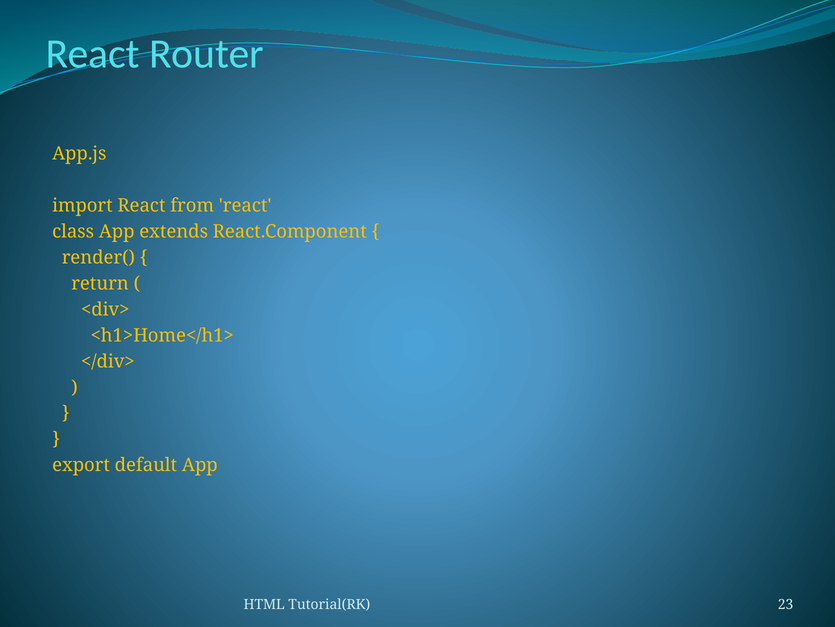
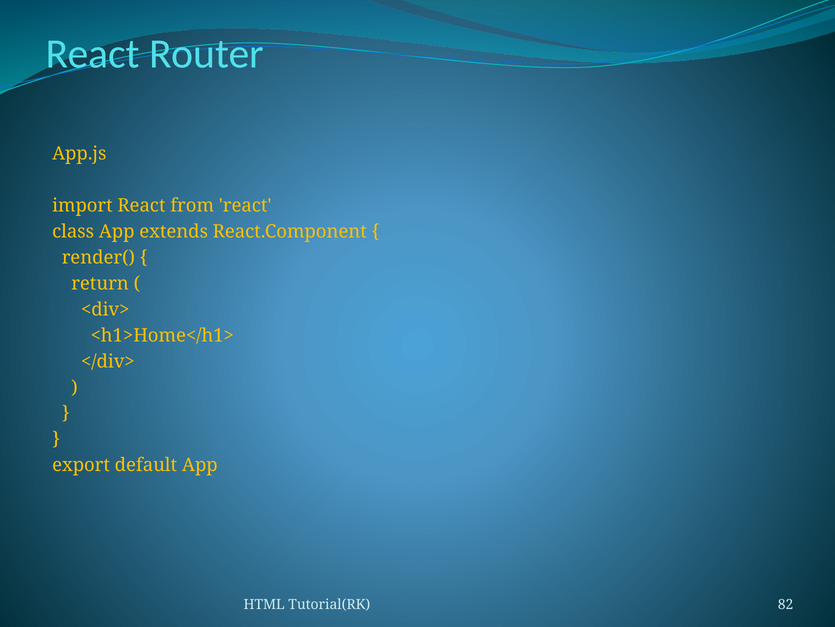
23: 23 -> 82
